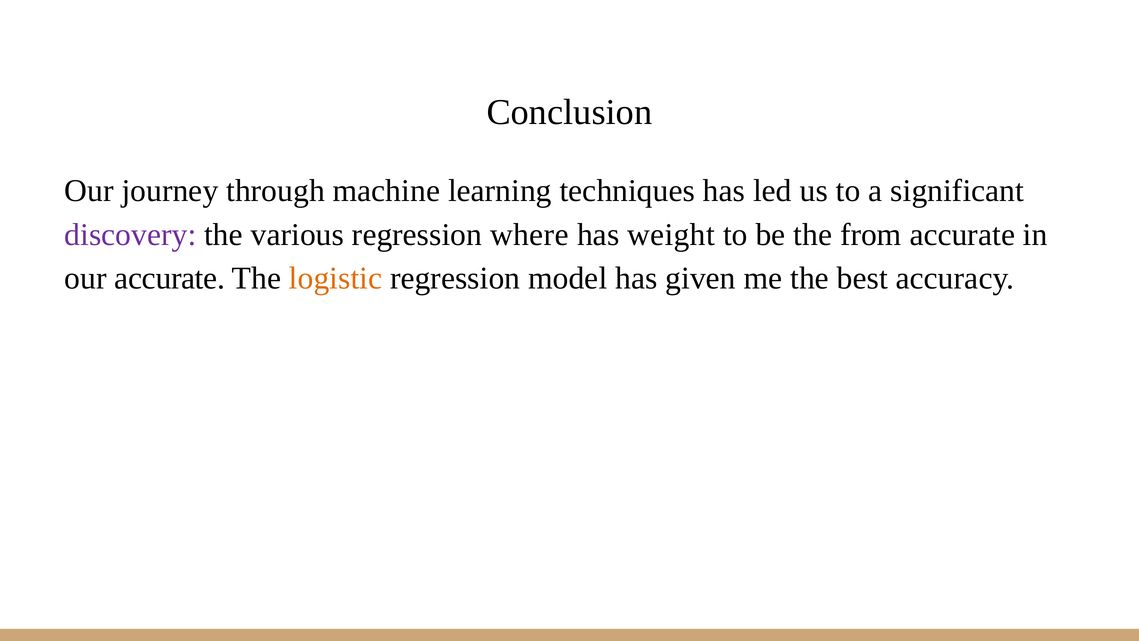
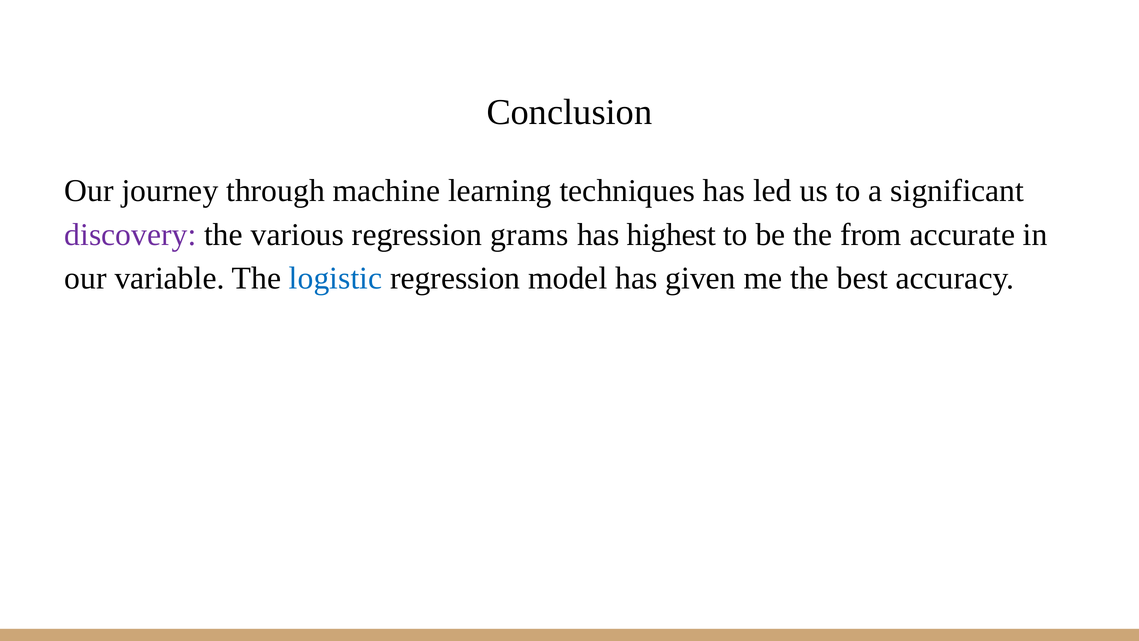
where: where -> grams
weight: weight -> highest
our accurate: accurate -> variable
logistic colour: orange -> blue
